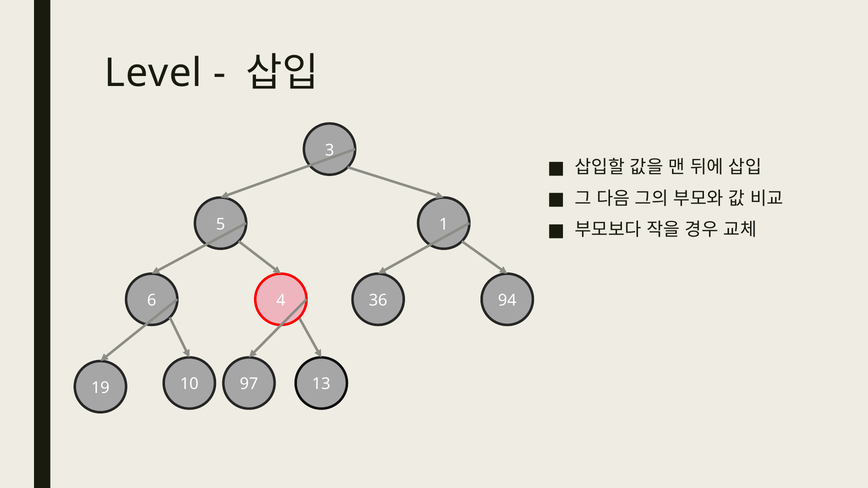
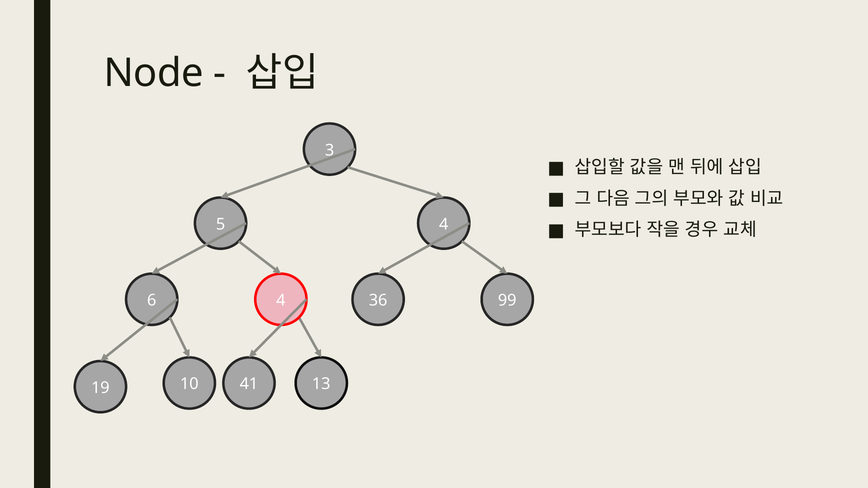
Level: Level -> Node
5 1: 1 -> 4
94: 94 -> 99
97: 97 -> 41
